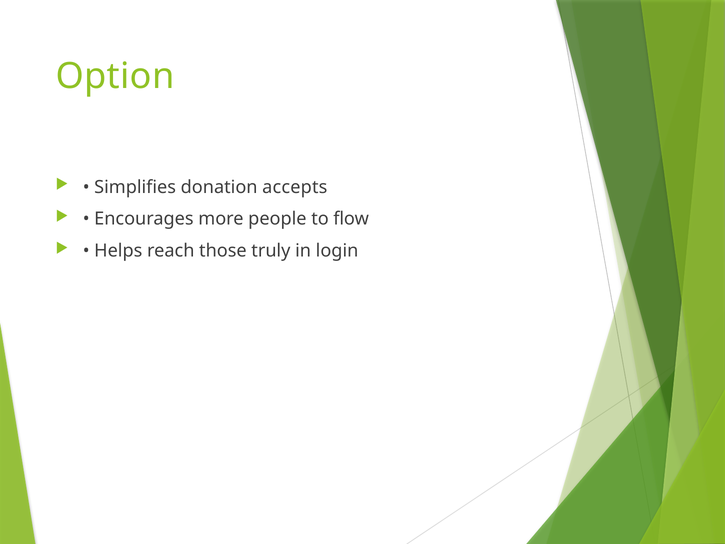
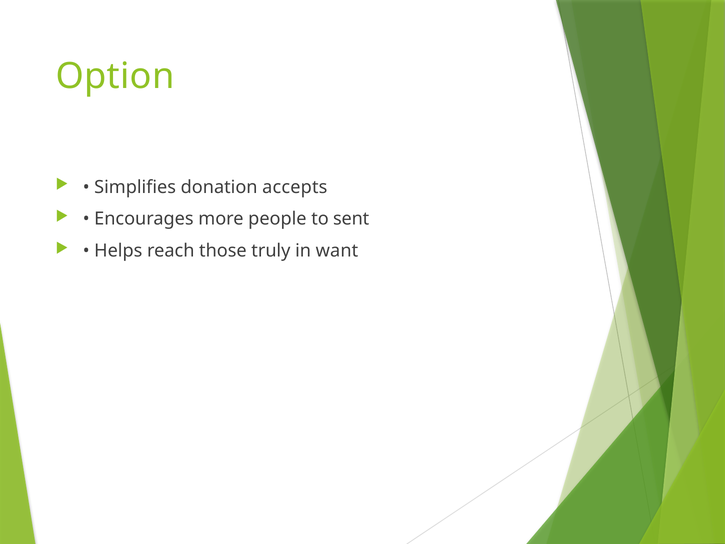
flow: flow -> sent
login: login -> want
